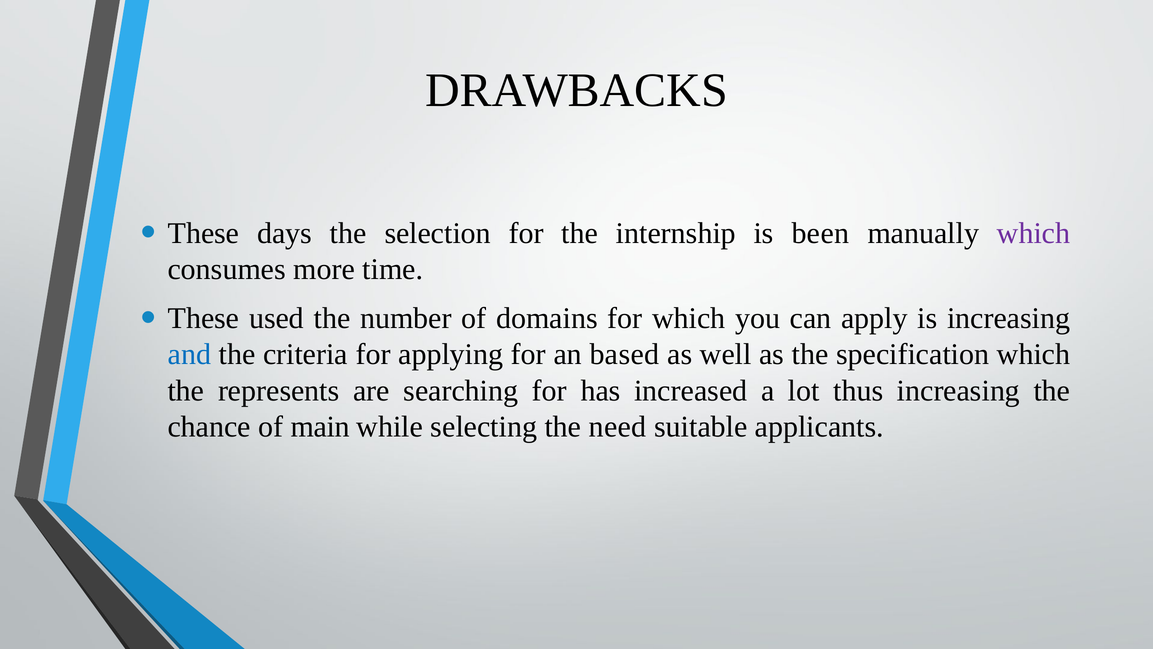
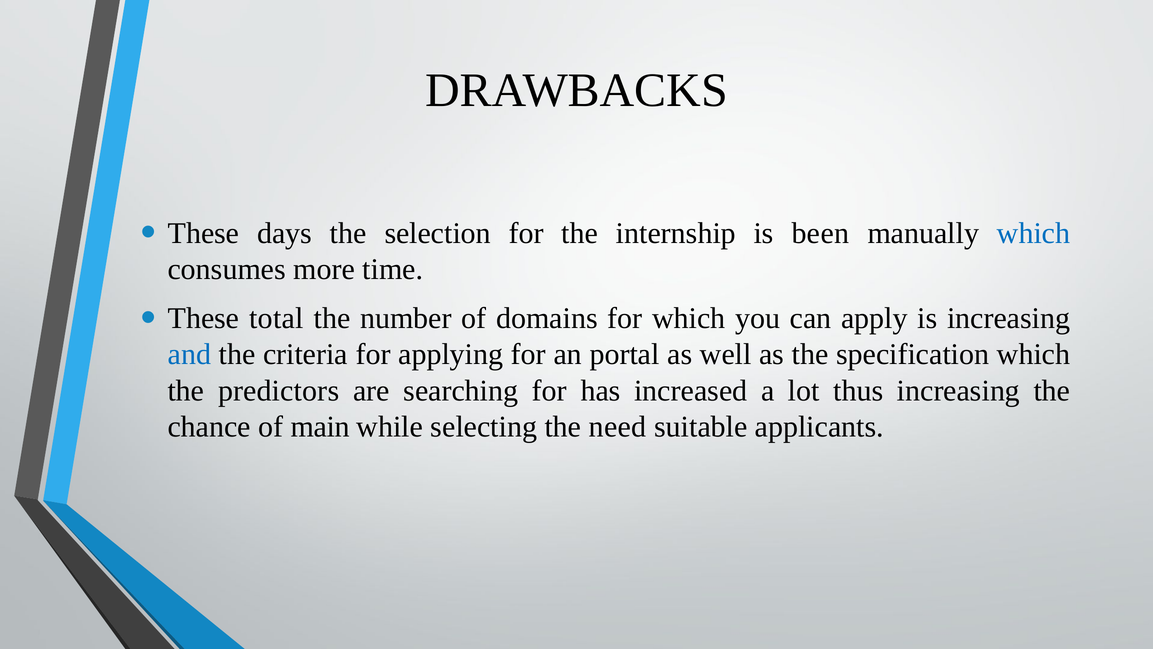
which at (1034, 233) colour: purple -> blue
used: used -> total
based: based -> portal
represents: represents -> predictors
